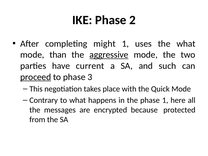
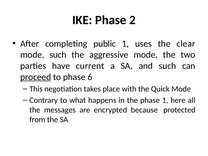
might: might -> public
the what: what -> clear
mode than: than -> such
aggressive underline: present -> none
3: 3 -> 6
